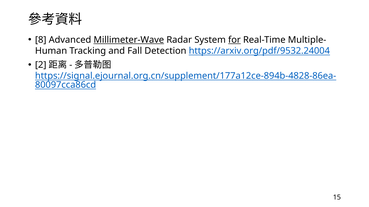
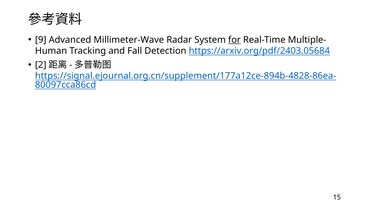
8: 8 -> 9
Millimeter-Wave underline: present -> none
https://arxiv.org/pdf/9532.24004: https://arxiv.org/pdf/9532.24004 -> https://arxiv.org/pdf/2403.05684
